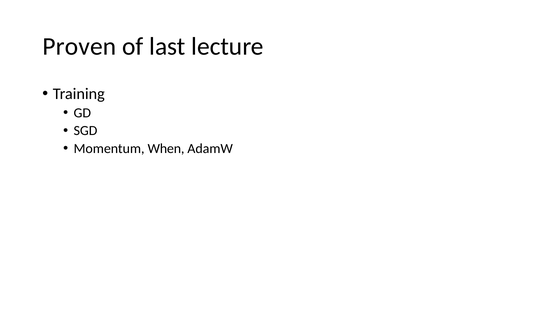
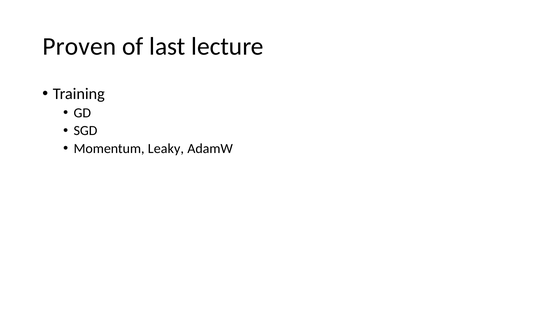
When: When -> Leaky
